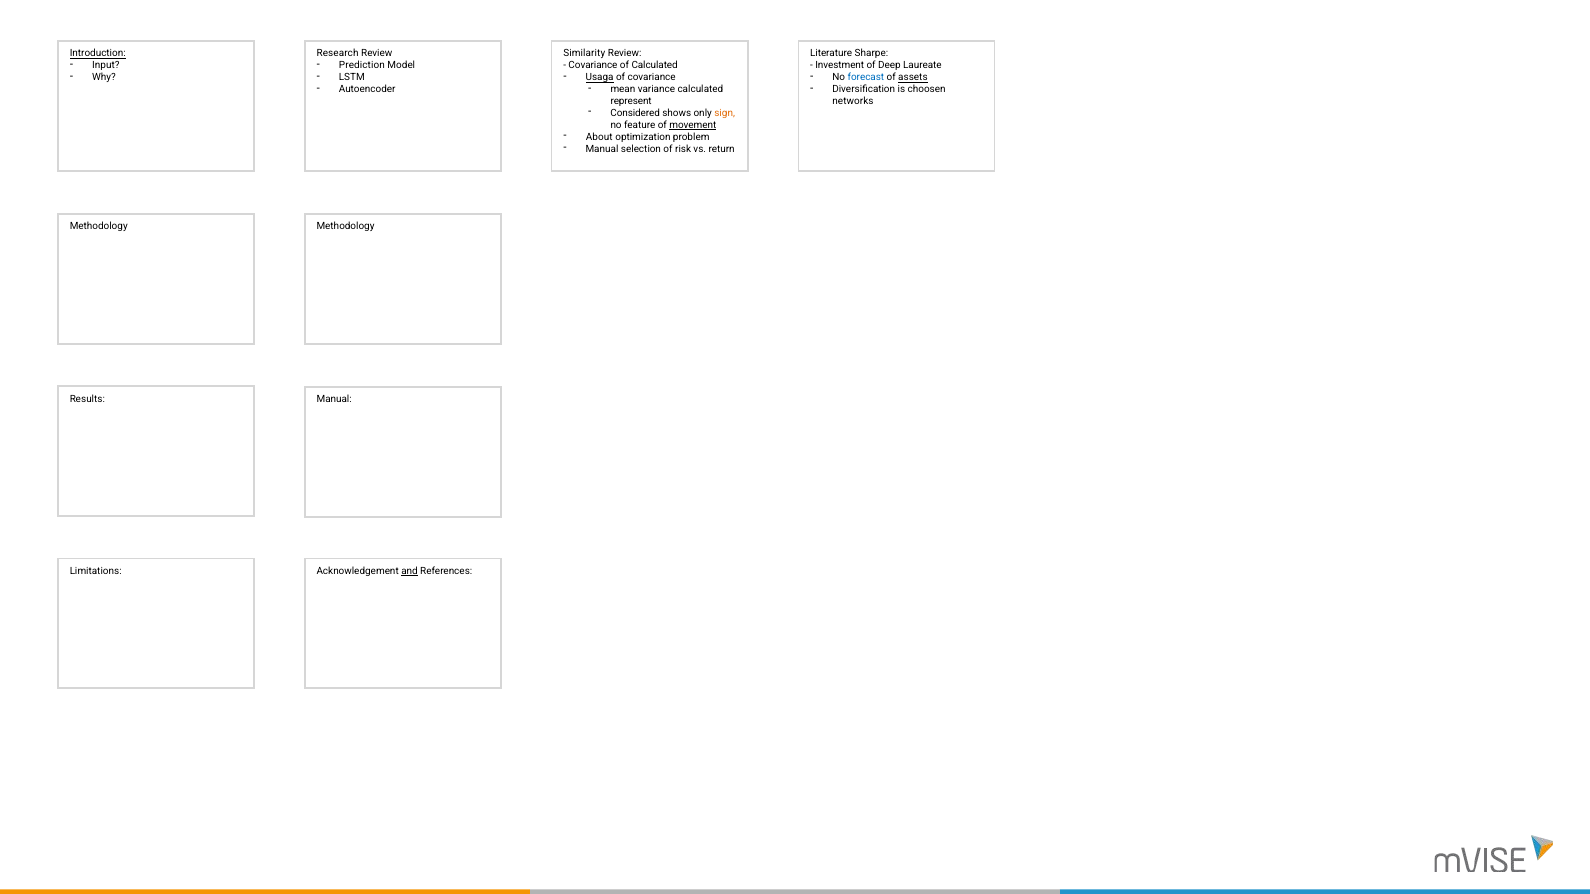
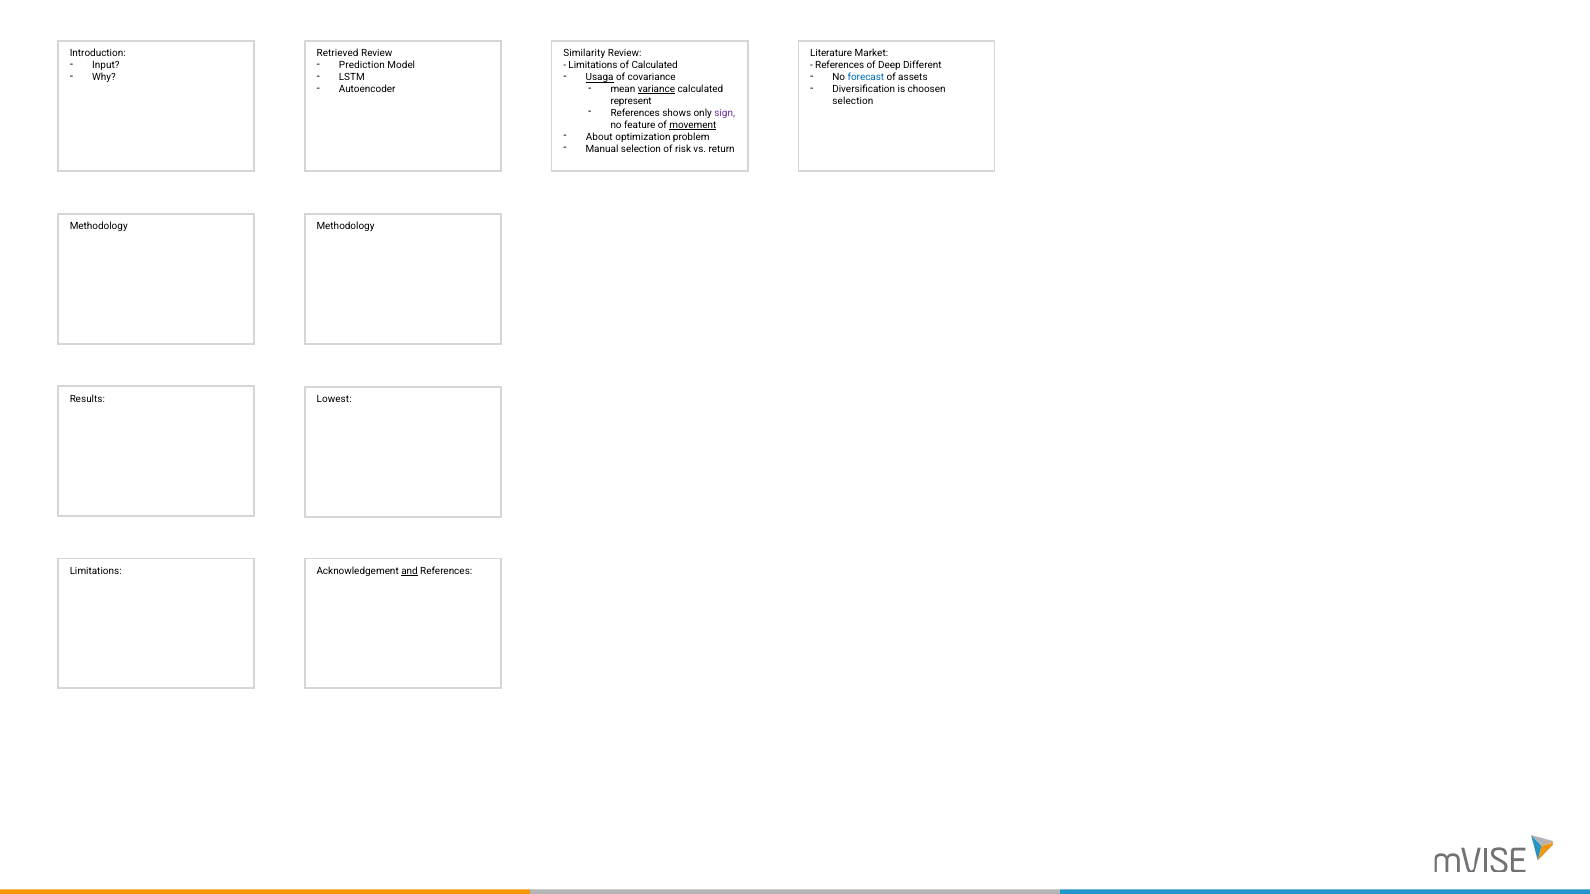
Introduction underline: present -> none
Research: Research -> Retrieved
Sharpe: Sharpe -> Market
Covariance at (593, 66): Covariance -> Limitations
Investment at (840, 66): Investment -> References
Laureate: Laureate -> Different
assets underline: present -> none
variance underline: none -> present
networks at (853, 101): networks -> selection
Considered at (635, 113): Considered -> References
sign colour: orange -> purple
Results Manual: Manual -> Lowest
